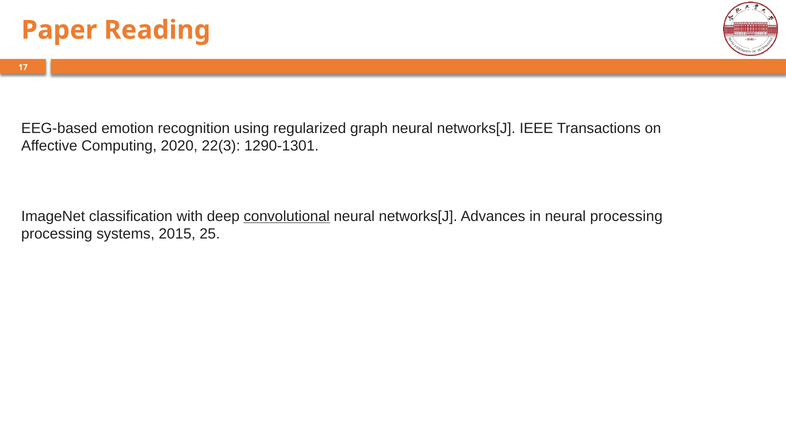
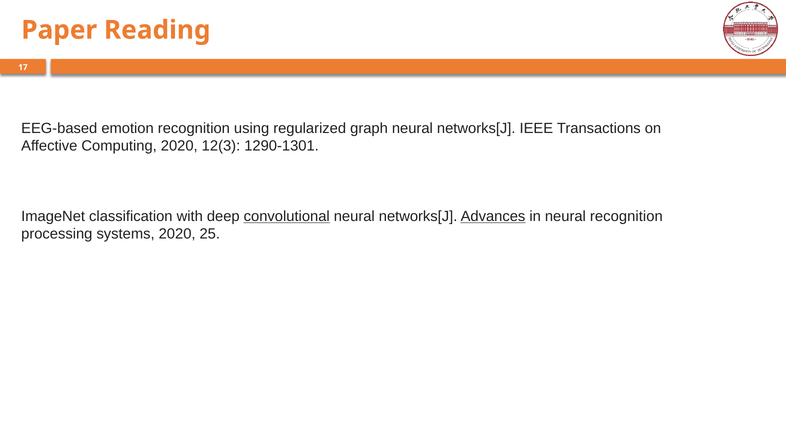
22(3: 22(3 -> 12(3
Advances underline: none -> present
neural processing: processing -> recognition
systems 2015: 2015 -> 2020
